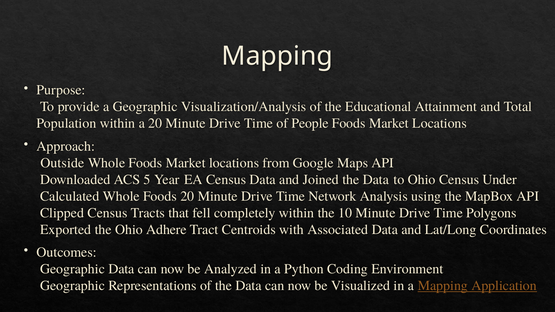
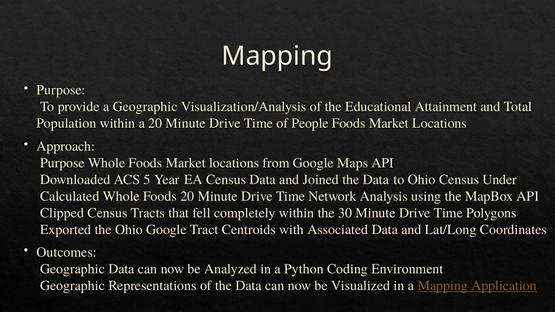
Outside at (62, 163): Outside -> Purpose
10: 10 -> 30
Ohio Adhere: Adhere -> Google
